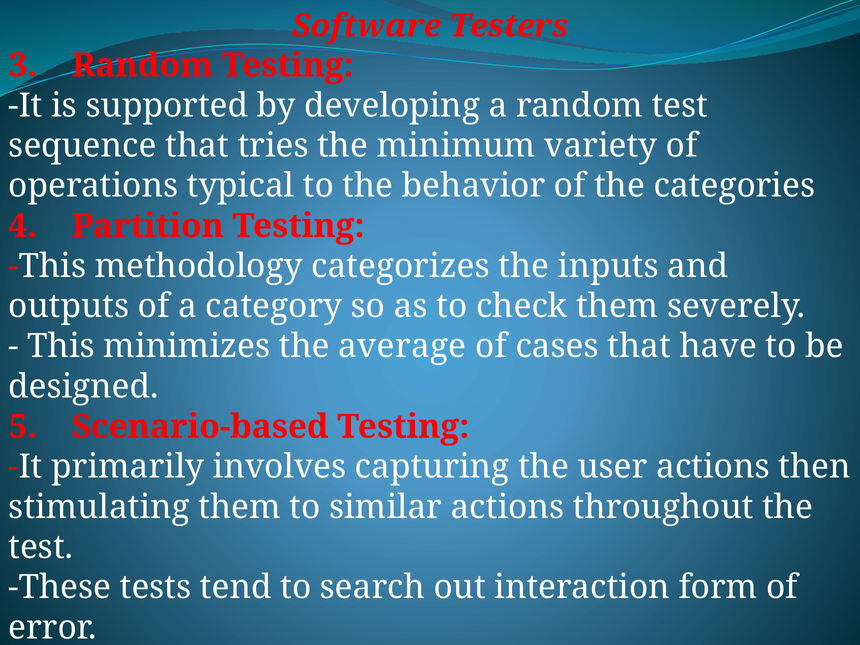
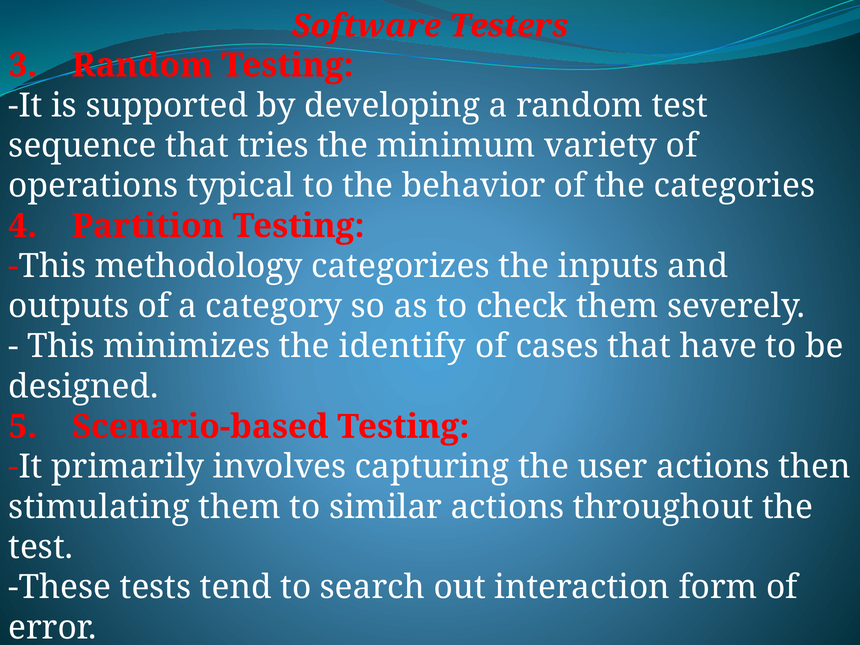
average: average -> identify
